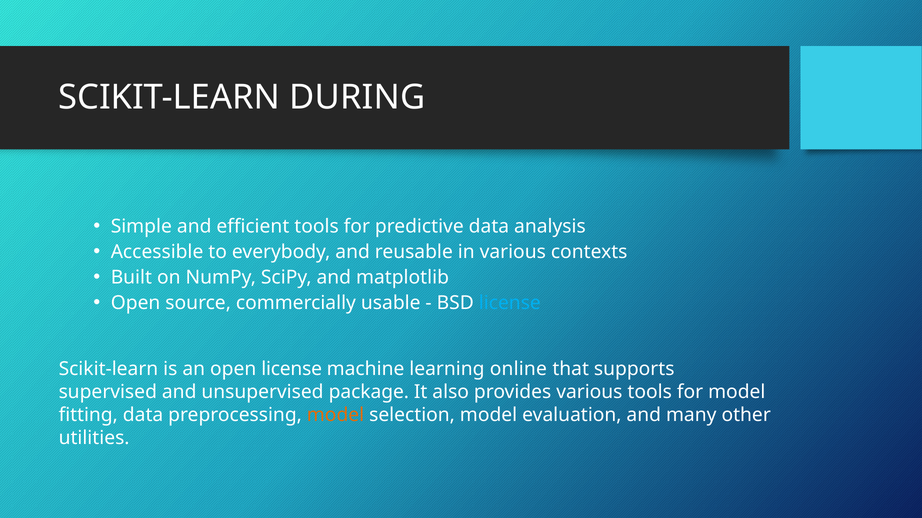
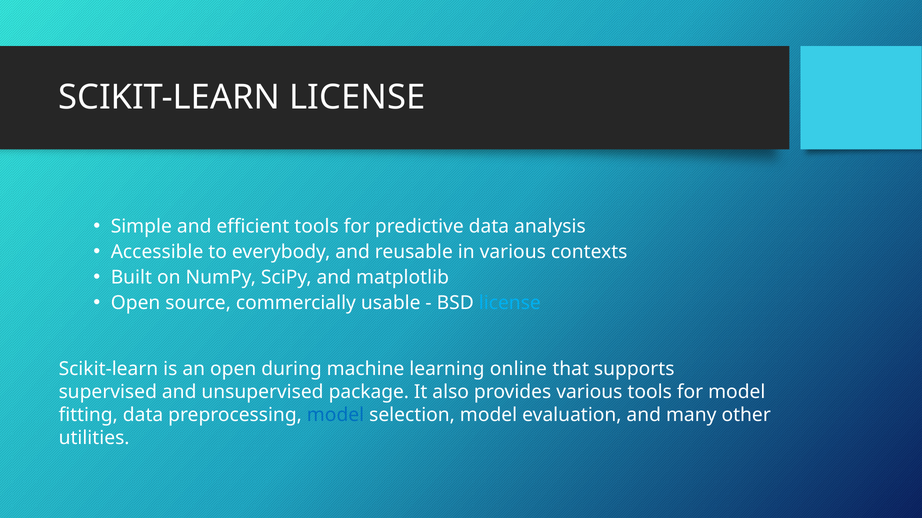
SCIKIT-LEARN DURING: DURING -> LICENSE
open license: license -> during
model at (336, 415) colour: orange -> blue
